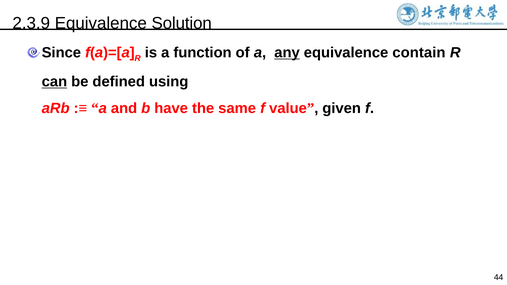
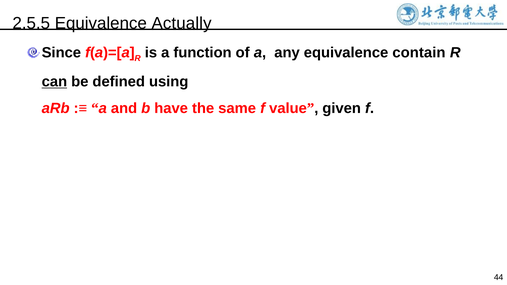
2.3.9: 2.3.9 -> 2.5.5
Solution: Solution -> Actually
any underline: present -> none
